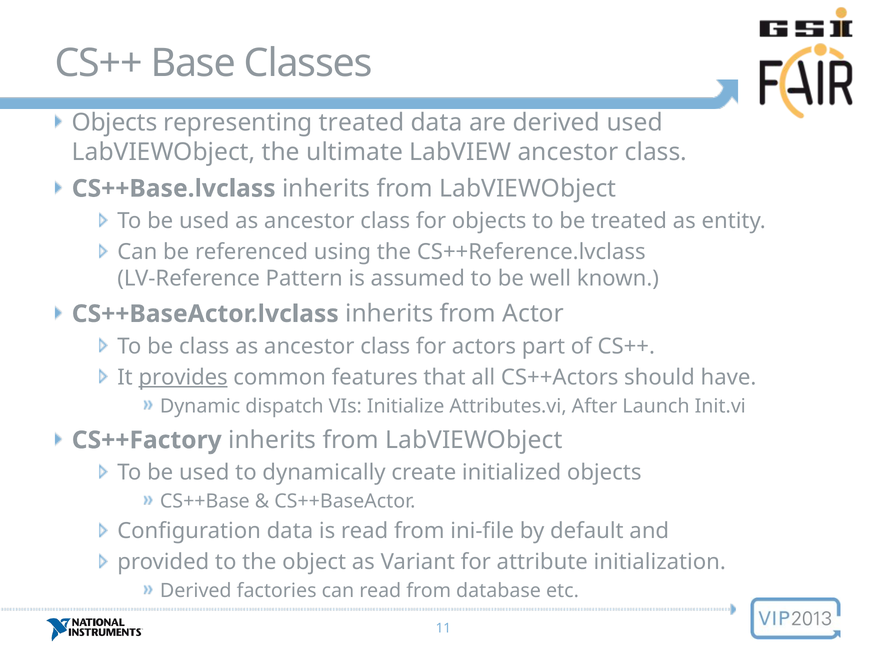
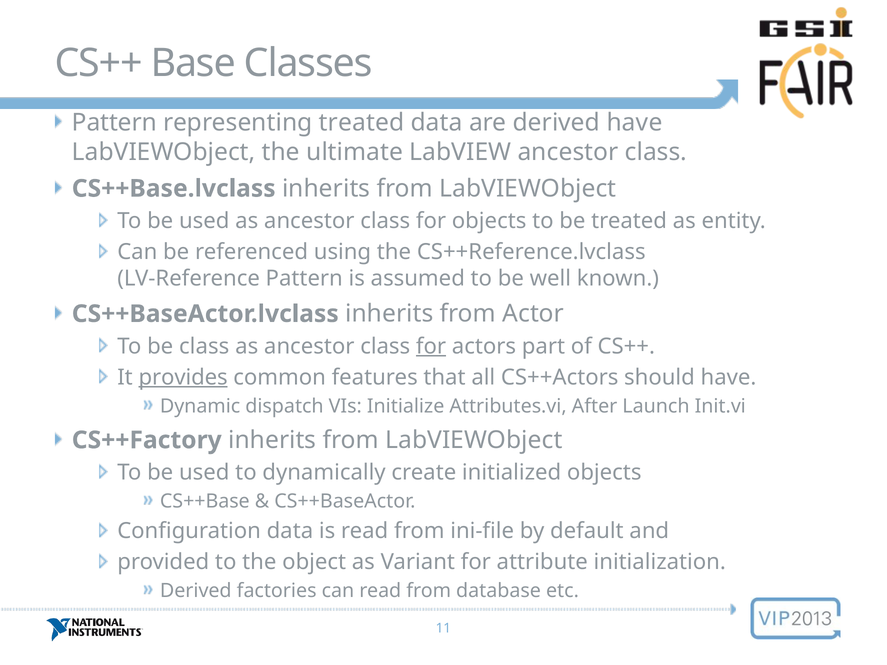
Objects at (114, 122): Objects -> Pattern
derived used: used -> have
for at (431, 346) underline: none -> present
